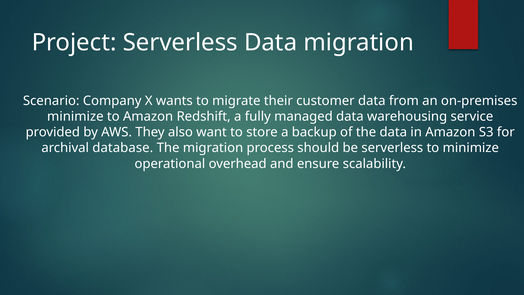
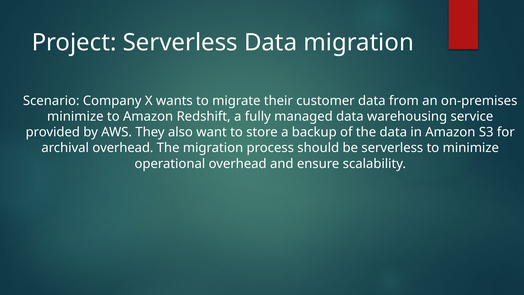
archival database: database -> overhead
